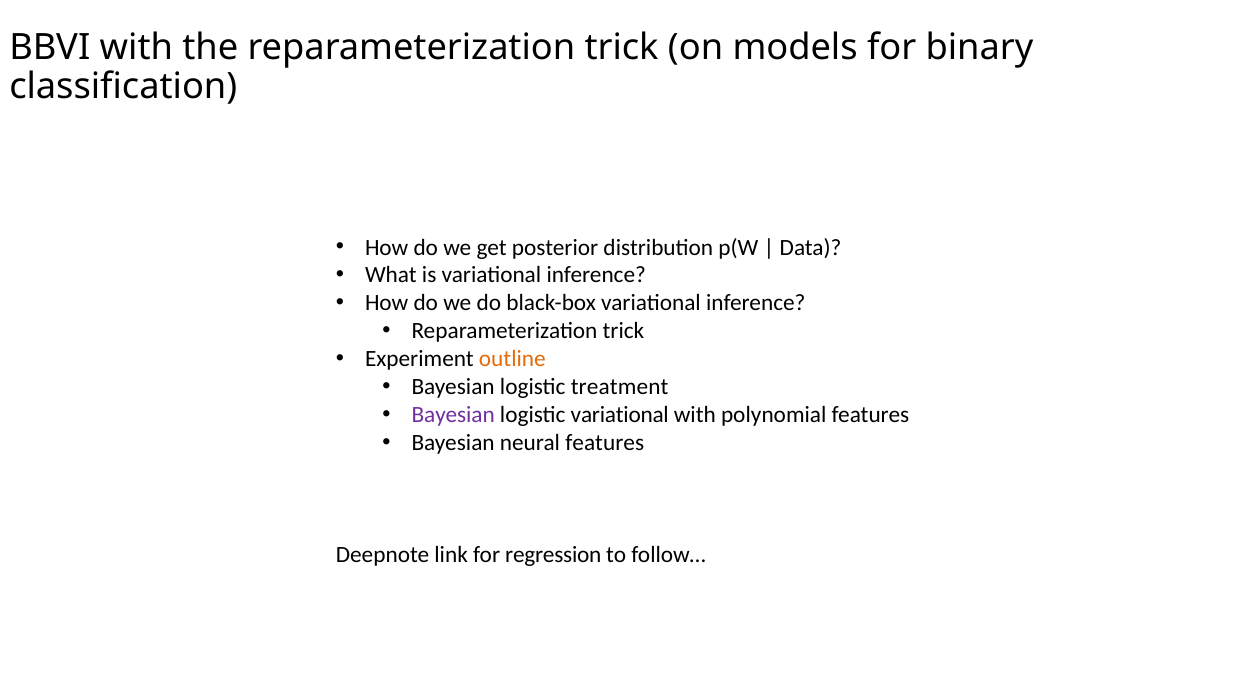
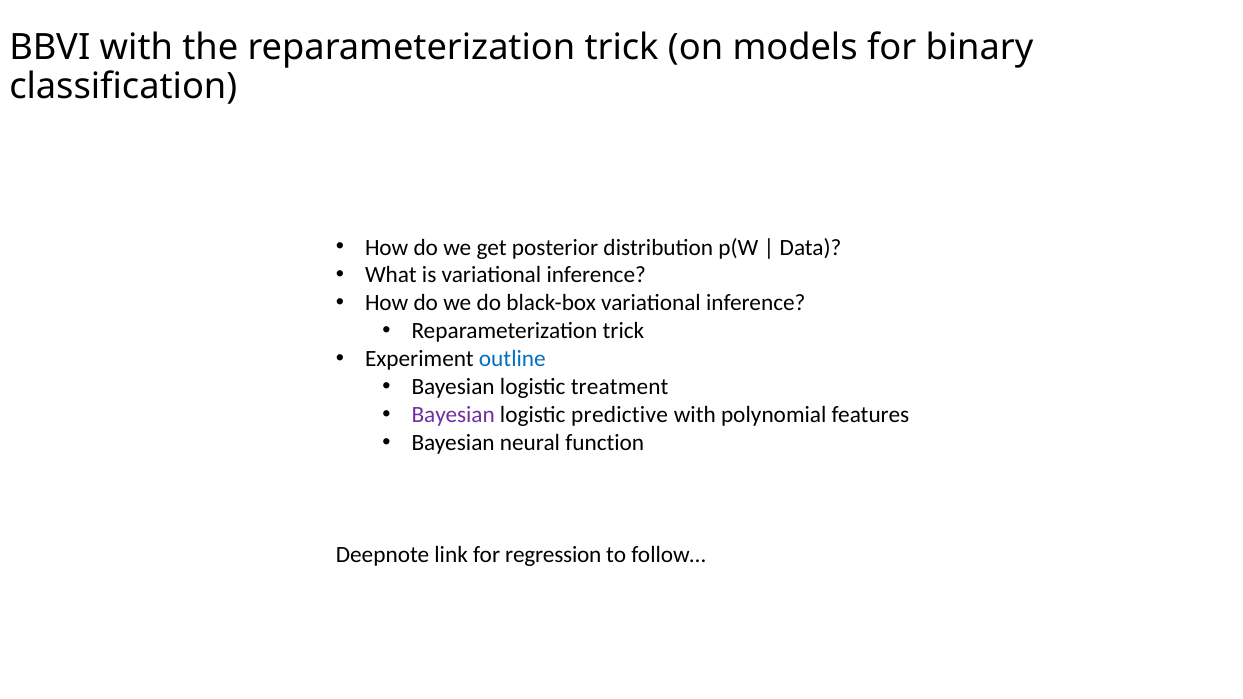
outline colour: orange -> blue
logistic variational: variational -> predictive
neural features: features -> function
